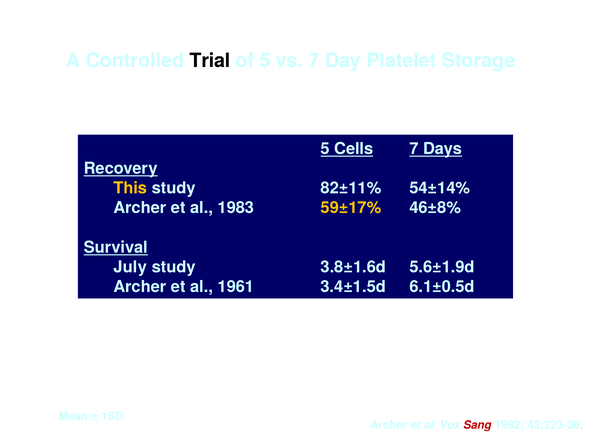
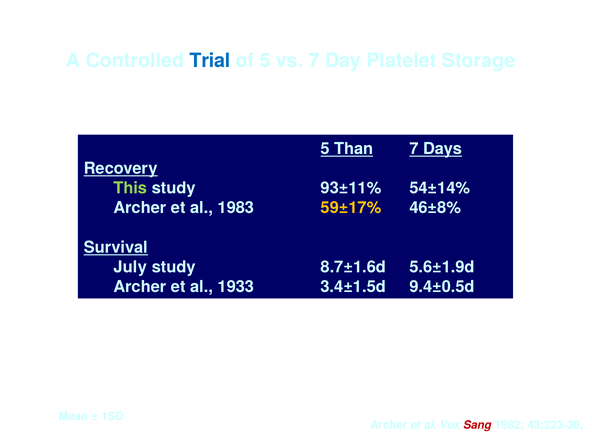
Trial colour: black -> blue
Cells: Cells -> Than
This colour: yellow -> light green
82±11%: 82±11% -> 93±11%
3.8±1.6d: 3.8±1.6d -> 8.7±1.6d
1961: 1961 -> 1933
6.1±0.5d: 6.1±0.5d -> 9.4±0.5d
